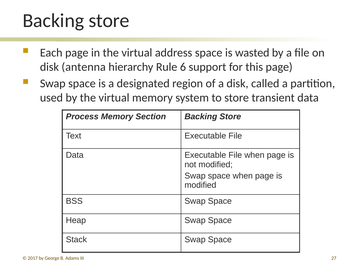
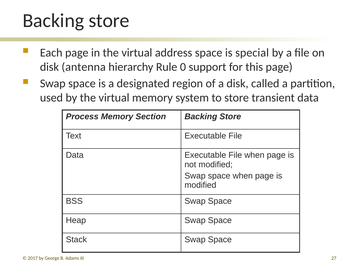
wasted: wasted -> special
6: 6 -> 0
